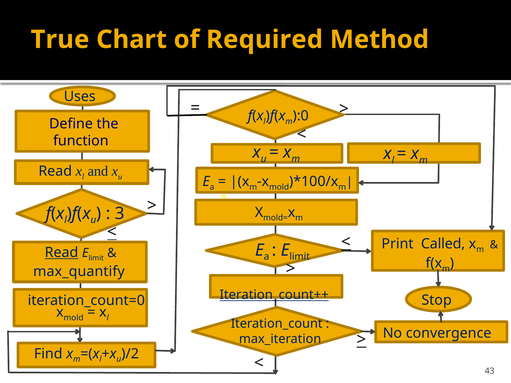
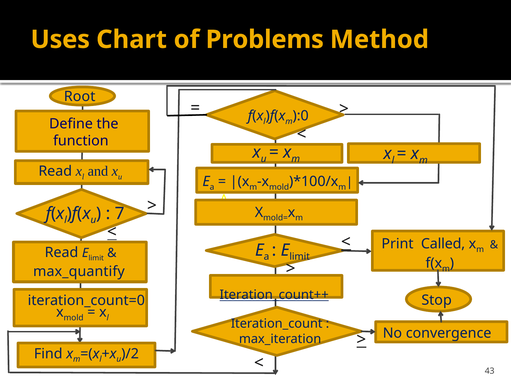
True: True -> Uses
Required: Required -> Problems
Uses: Uses -> Root
3: 3 -> 7
Read at (62, 253) underline: present -> none
